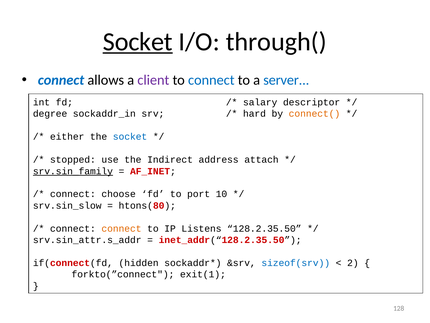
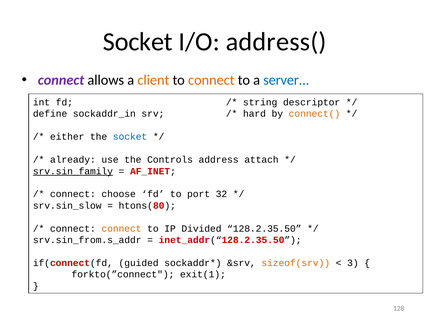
Socket at (138, 42) underline: present -> none
through(: through( -> address(
connect at (61, 80) colour: blue -> purple
client colour: purple -> orange
connect at (211, 80) colour: blue -> orange
salary: salary -> string
degree: degree -> define
stopped: stopped -> already
Indirect: Indirect -> Controls
10: 10 -> 32
Listens: Listens -> Divided
srv.sin_attr.s_addr: srv.sin_attr.s_addr -> srv.sin_from.s_addr
hidden: hidden -> guided
sizeof(srv colour: blue -> orange
2: 2 -> 3
